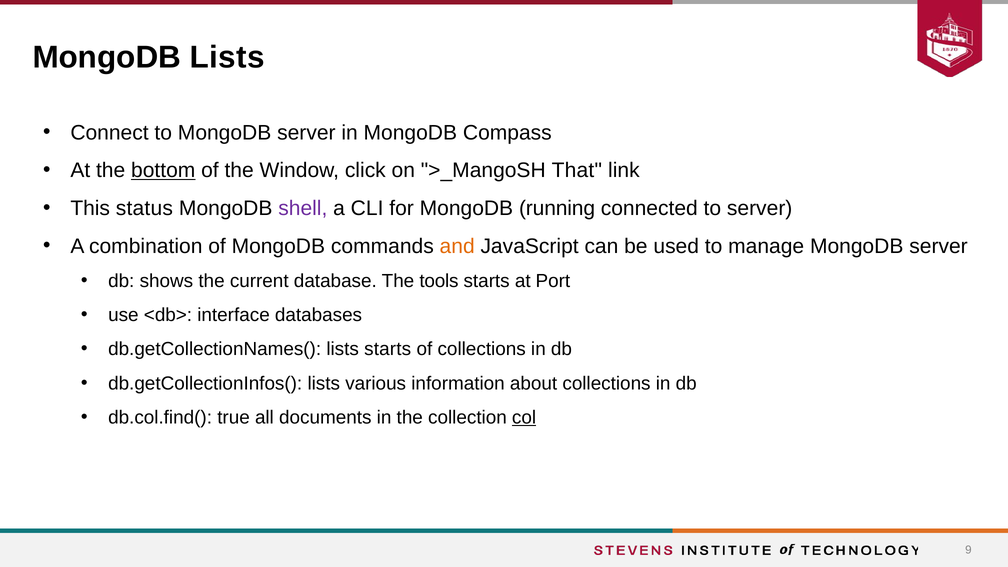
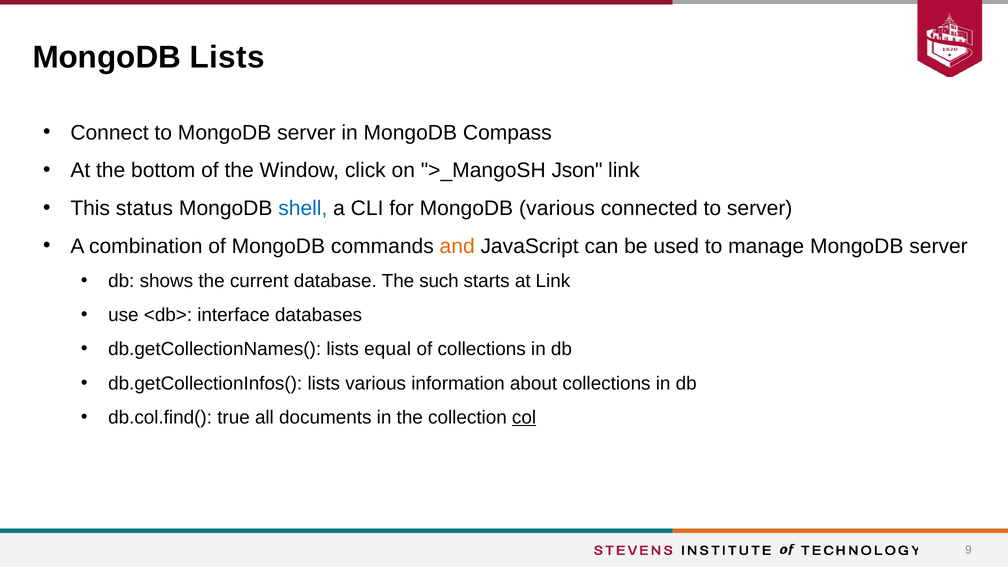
bottom underline: present -> none
That: That -> Json
shell colour: purple -> blue
MongoDB running: running -> various
tools: tools -> such
at Port: Port -> Link
lists starts: starts -> equal
